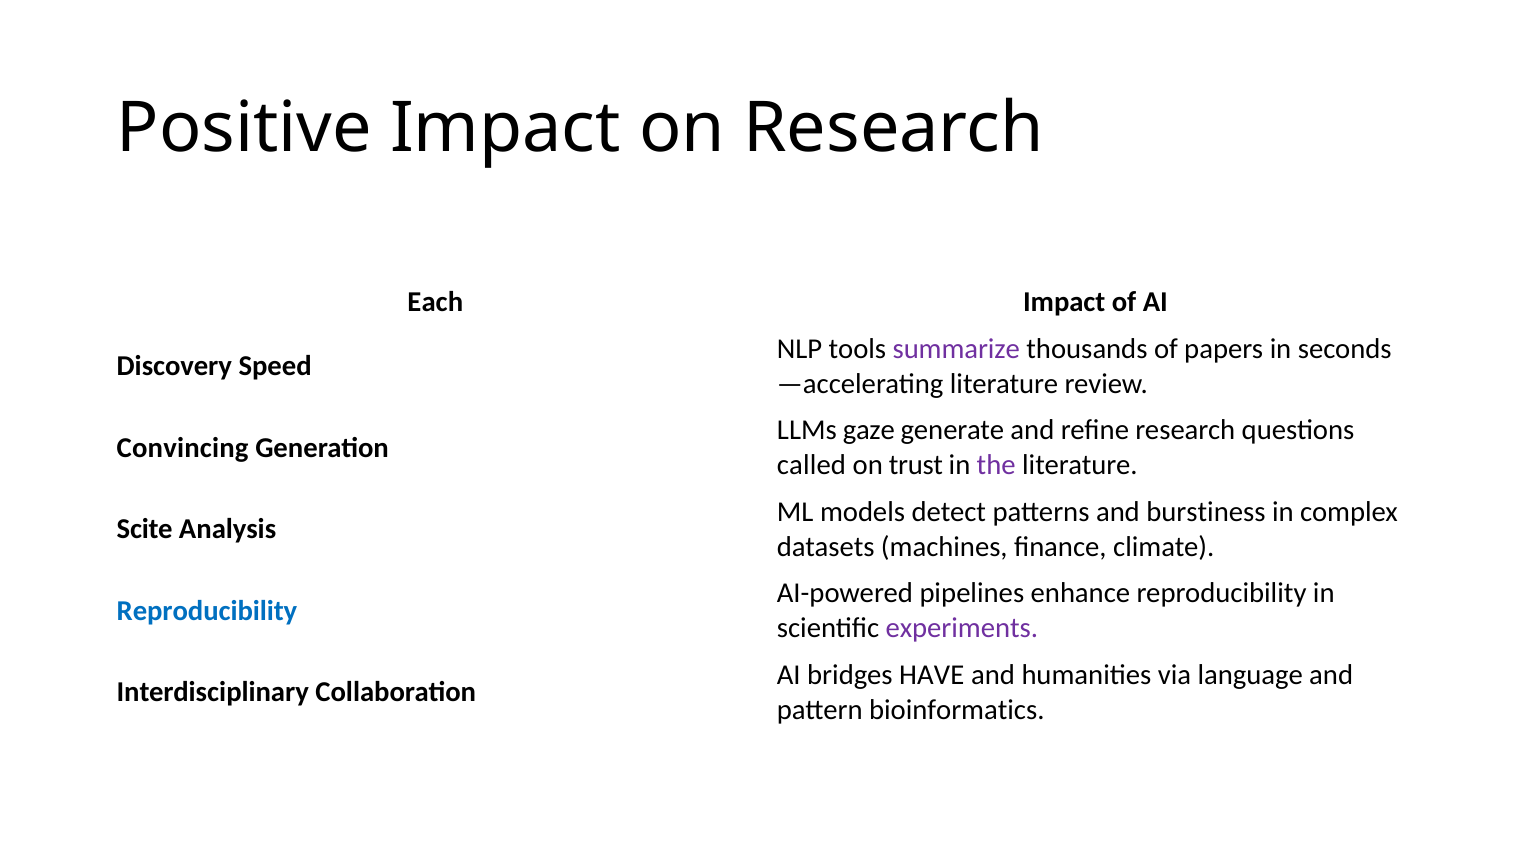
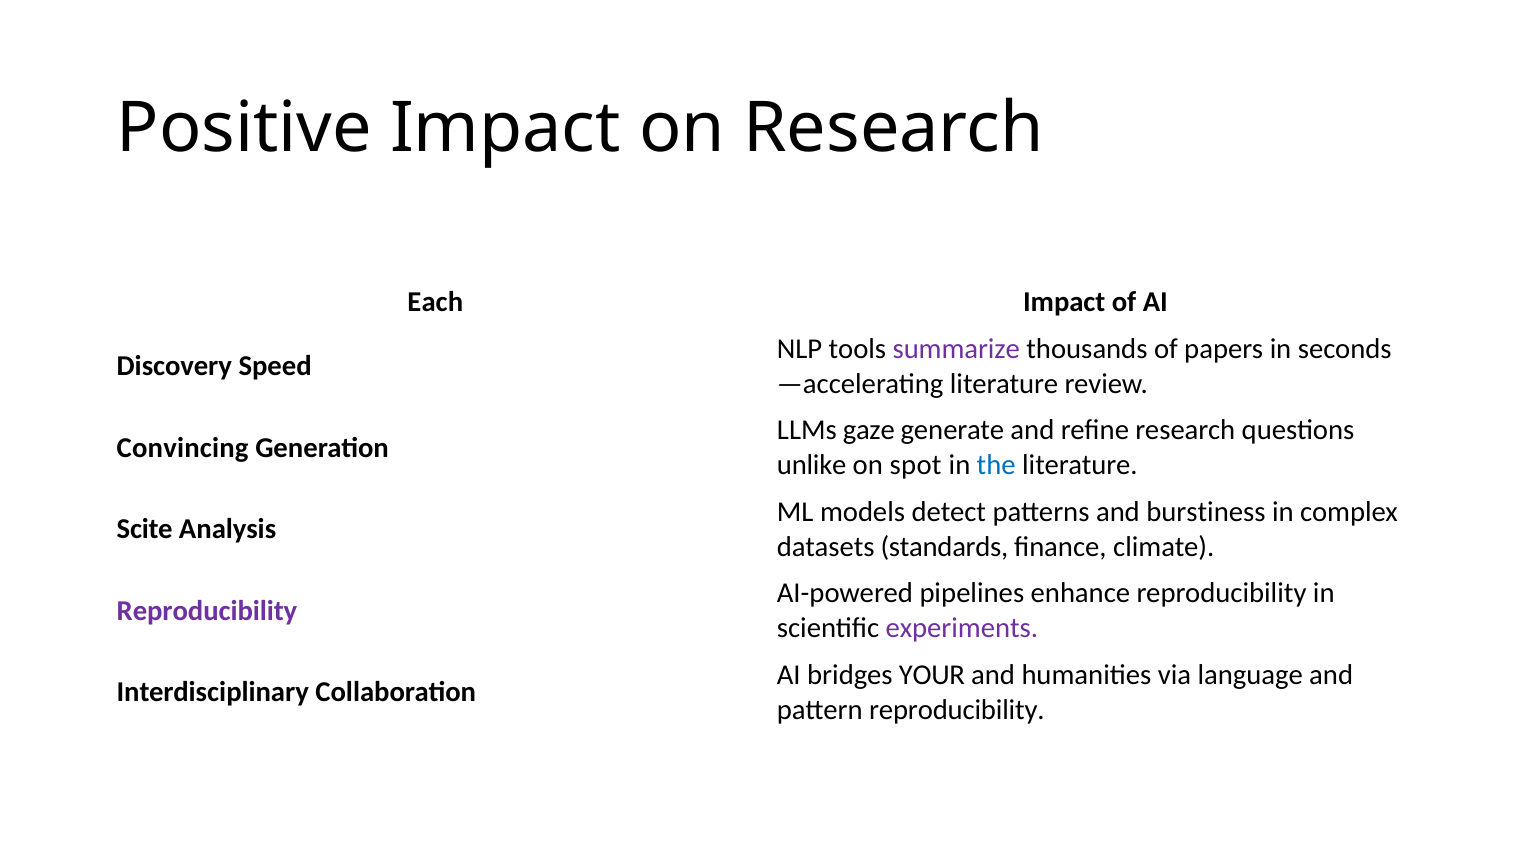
called: called -> unlike
trust: trust -> spot
the colour: purple -> blue
machines: machines -> standards
Reproducibility at (207, 611) colour: blue -> purple
HAVE: HAVE -> YOUR
pattern bioinformatics: bioinformatics -> reproducibility
